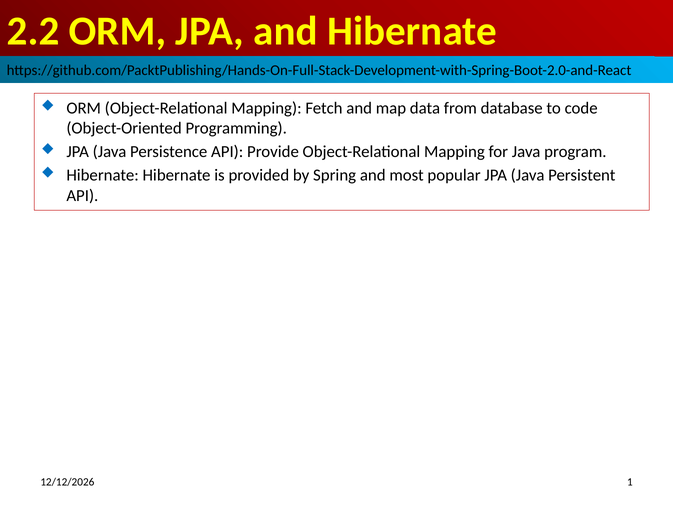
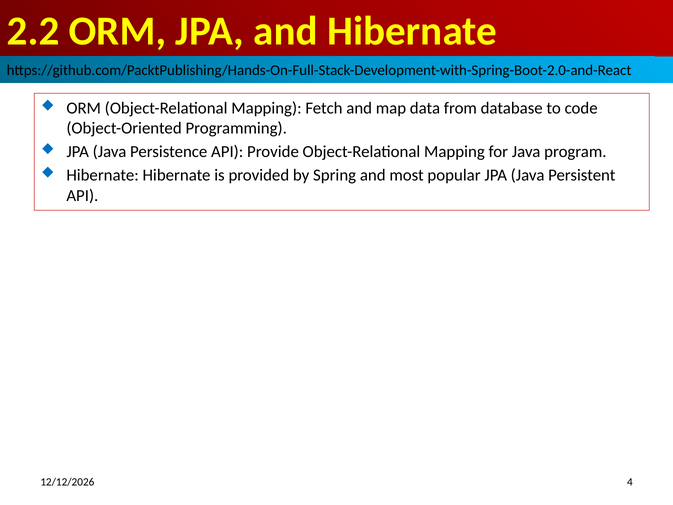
1: 1 -> 4
